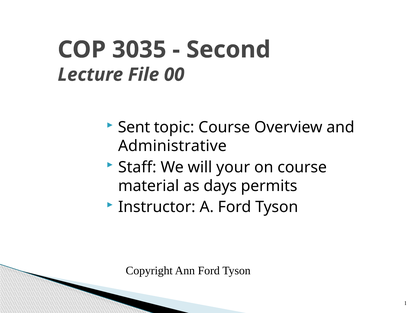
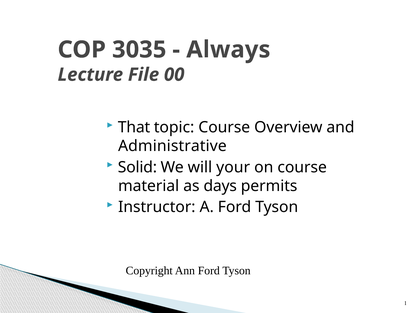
Second: Second -> Always
Sent: Sent -> That
Staff: Staff -> Solid
